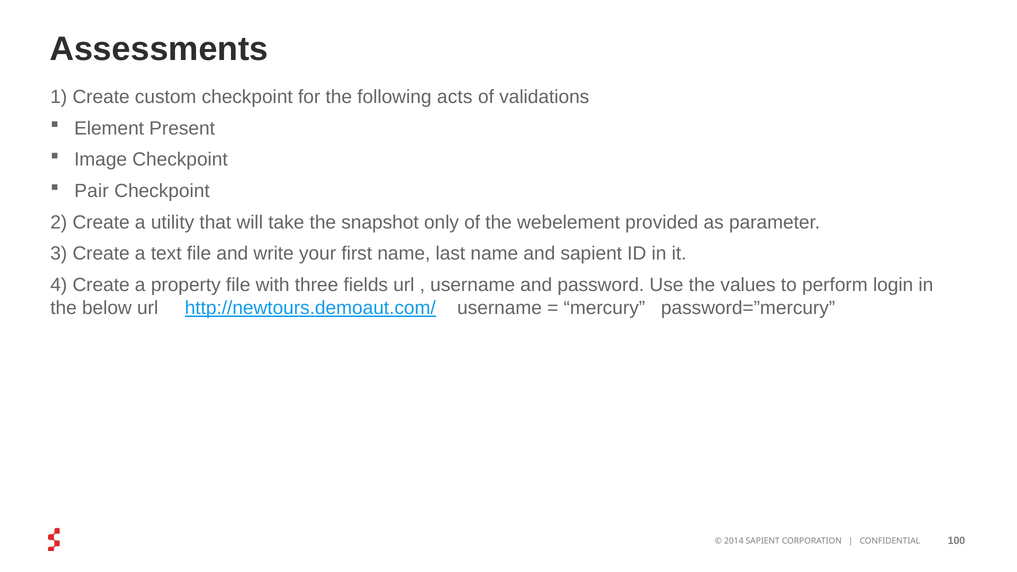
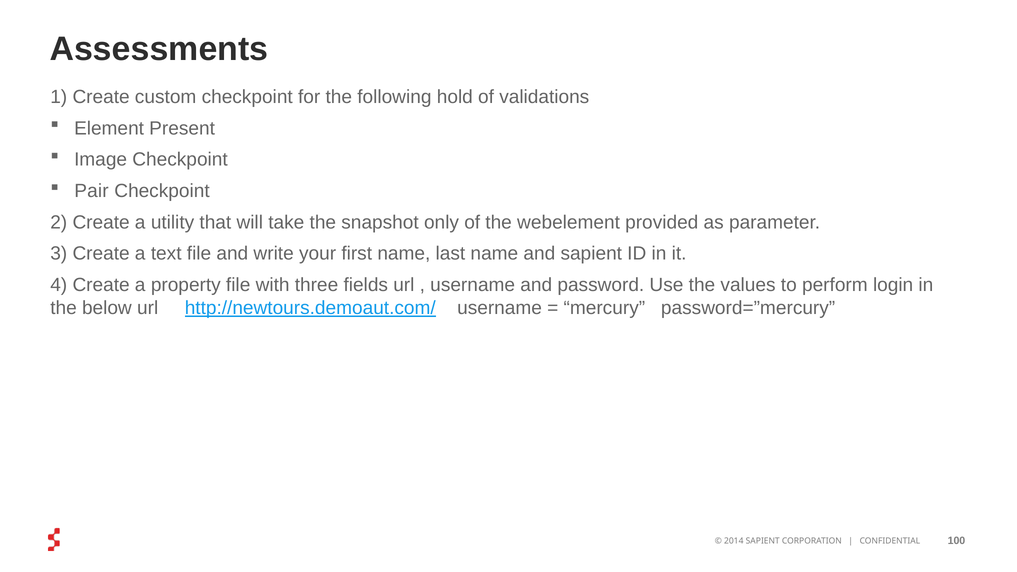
acts: acts -> hold
